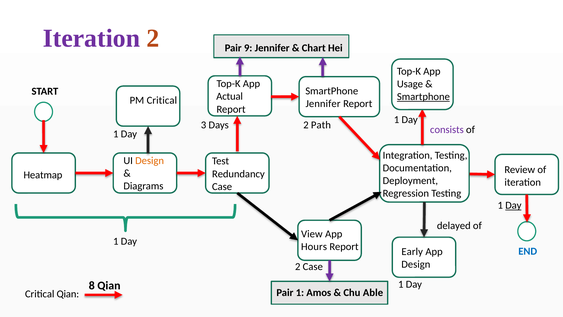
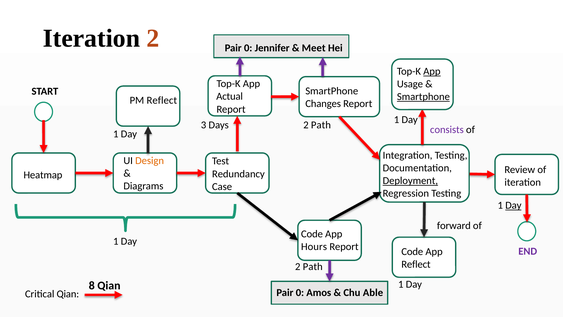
Iteration at (91, 38) colour: purple -> black
9 at (248, 48): 9 -> 0
Chart: Chart -> Meet
App at (432, 71) underline: none -> present
PM Critical: Critical -> Reflect
Jennifer at (323, 103): Jennifer -> Changes
Deployment underline: none -> present
delayed: delayed -> forward
View at (312, 234): View -> Code
END colour: blue -> purple
Early at (412, 251): Early -> Code
Design at (416, 264): Design -> Reflect
Case at (313, 266): Case -> Path
1 at (300, 292): 1 -> 0
